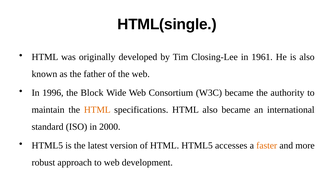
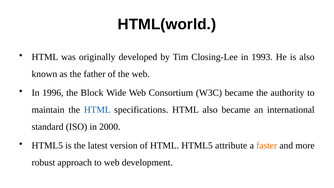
HTML(single: HTML(single -> HTML(world
1961: 1961 -> 1993
HTML at (97, 110) colour: orange -> blue
accesses: accesses -> attribute
